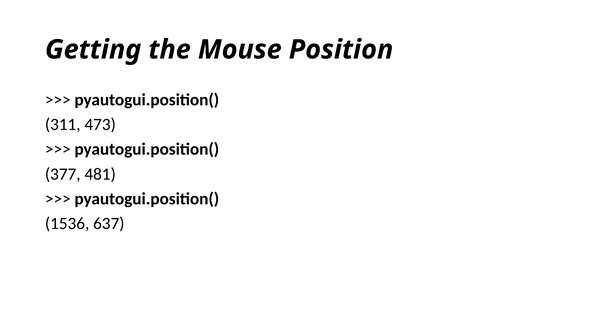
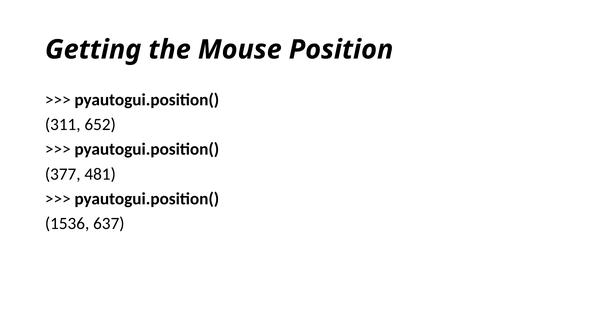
473: 473 -> 652
